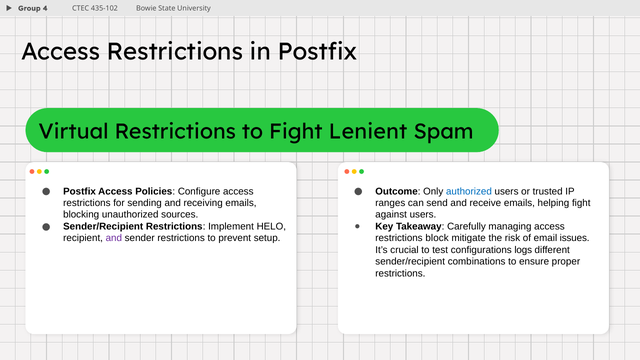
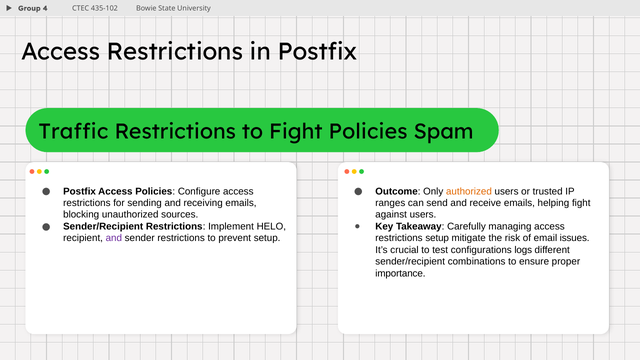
Virtual: Virtual -> Traffic
Fight Lenient: Lenient -> Policies
authorized colour: blue -> orange
restrictions block: block -> setup
restrictions at (400, 273): restrictions -> importance
